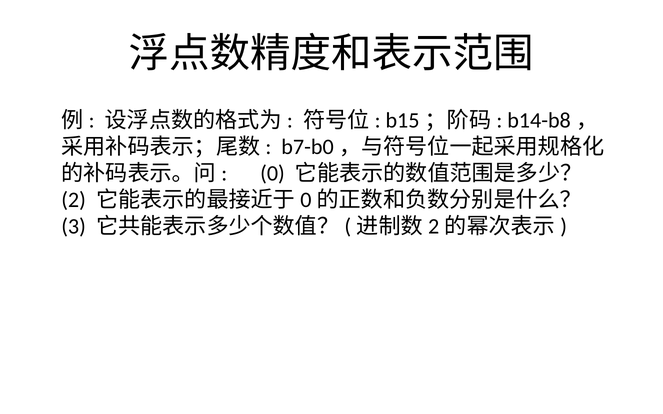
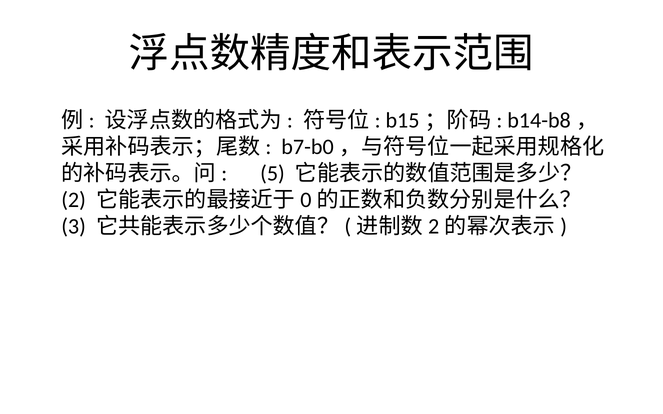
0: 0 -> 5
